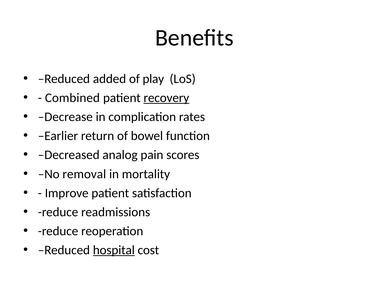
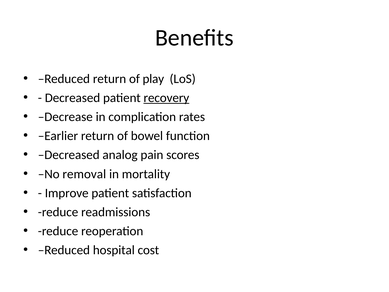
Reduced added: added -> return
Combined at (72, 98): Combined -> Decreased
hospital underline: present -> none
